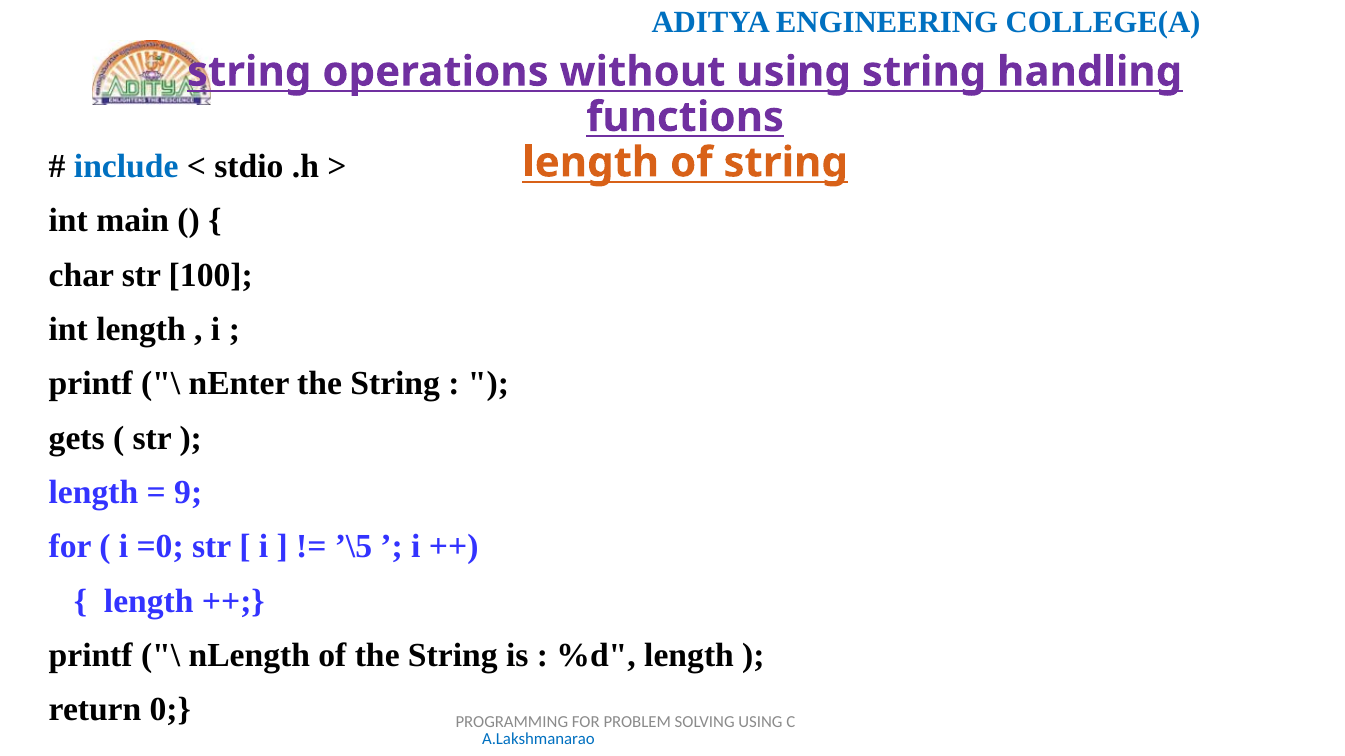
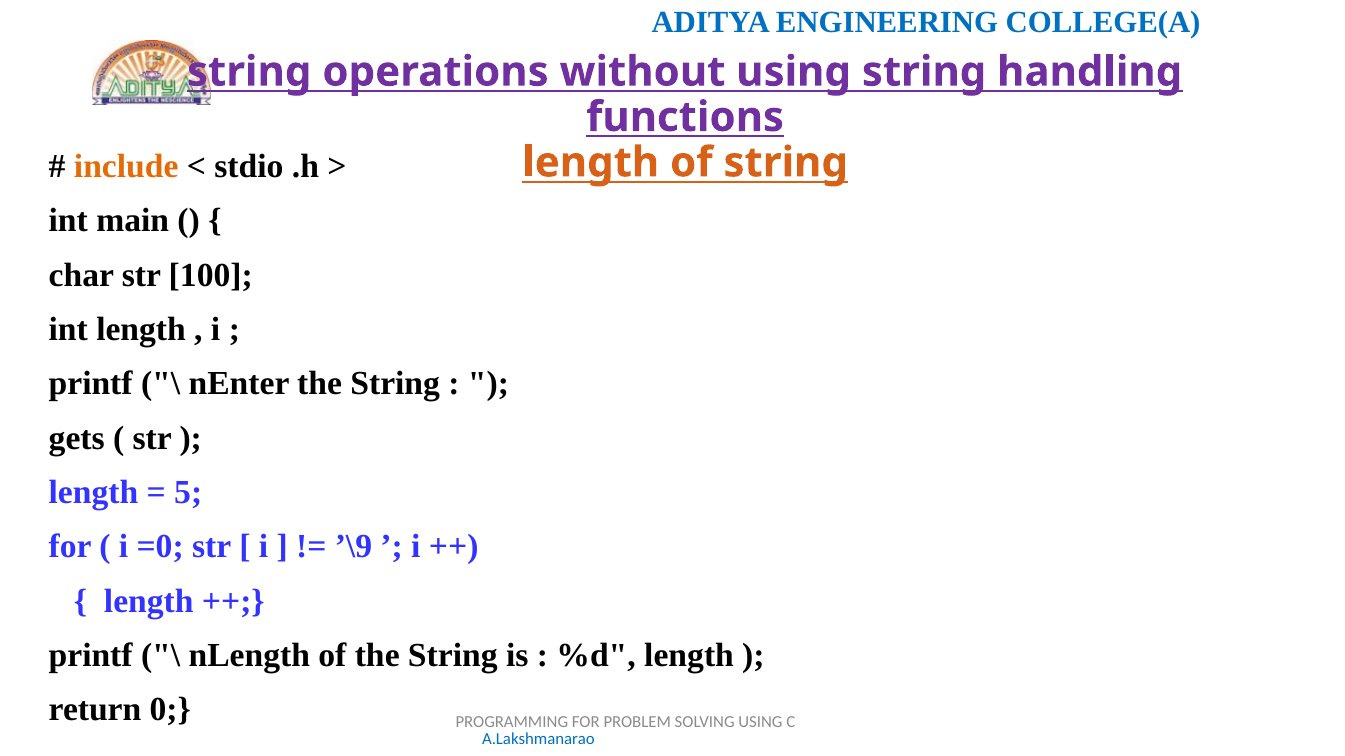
include colour: blue -> orange
9: 9 -> 5
’\5: ’\5 -> ’\9
